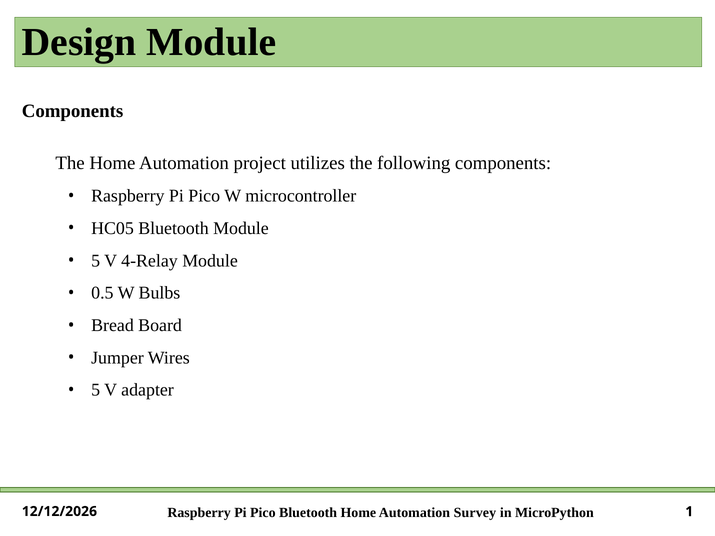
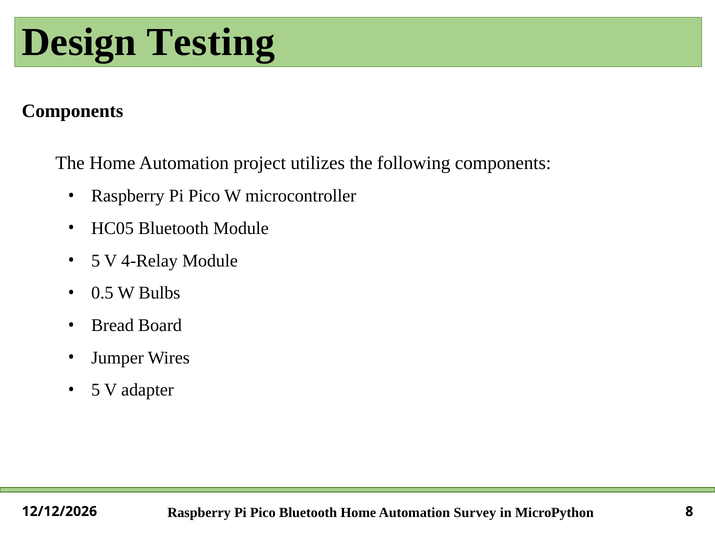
Design Module: Module -> Testing
1: 1 -> 8
